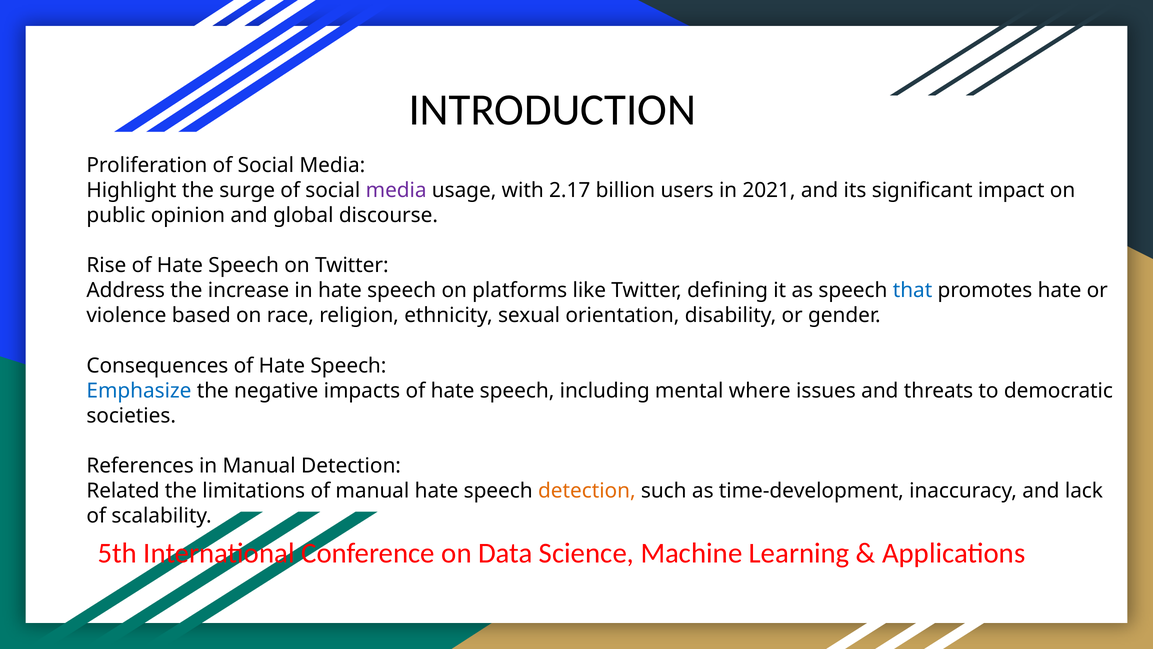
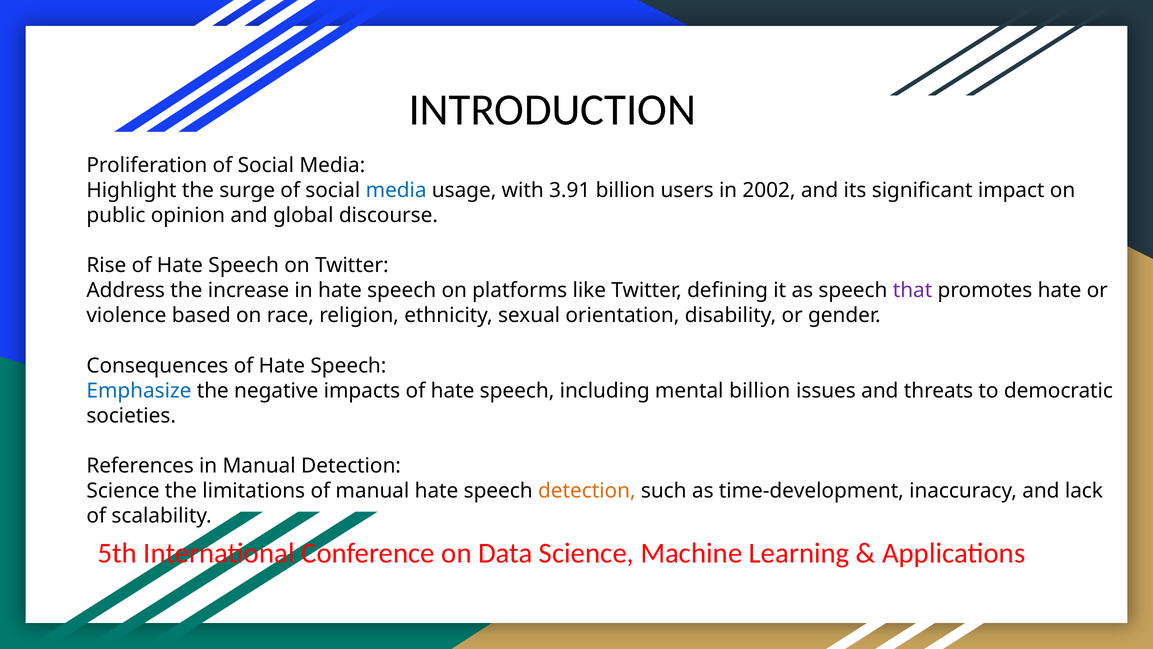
media at (396, 190) colour: purple -> blue
2.17: 2.17 -> 3.91
2021: 2021 -> 2002
that colour: blue -> purple
mental where: where -> billion
Related at (123, 490): Related -> Science
